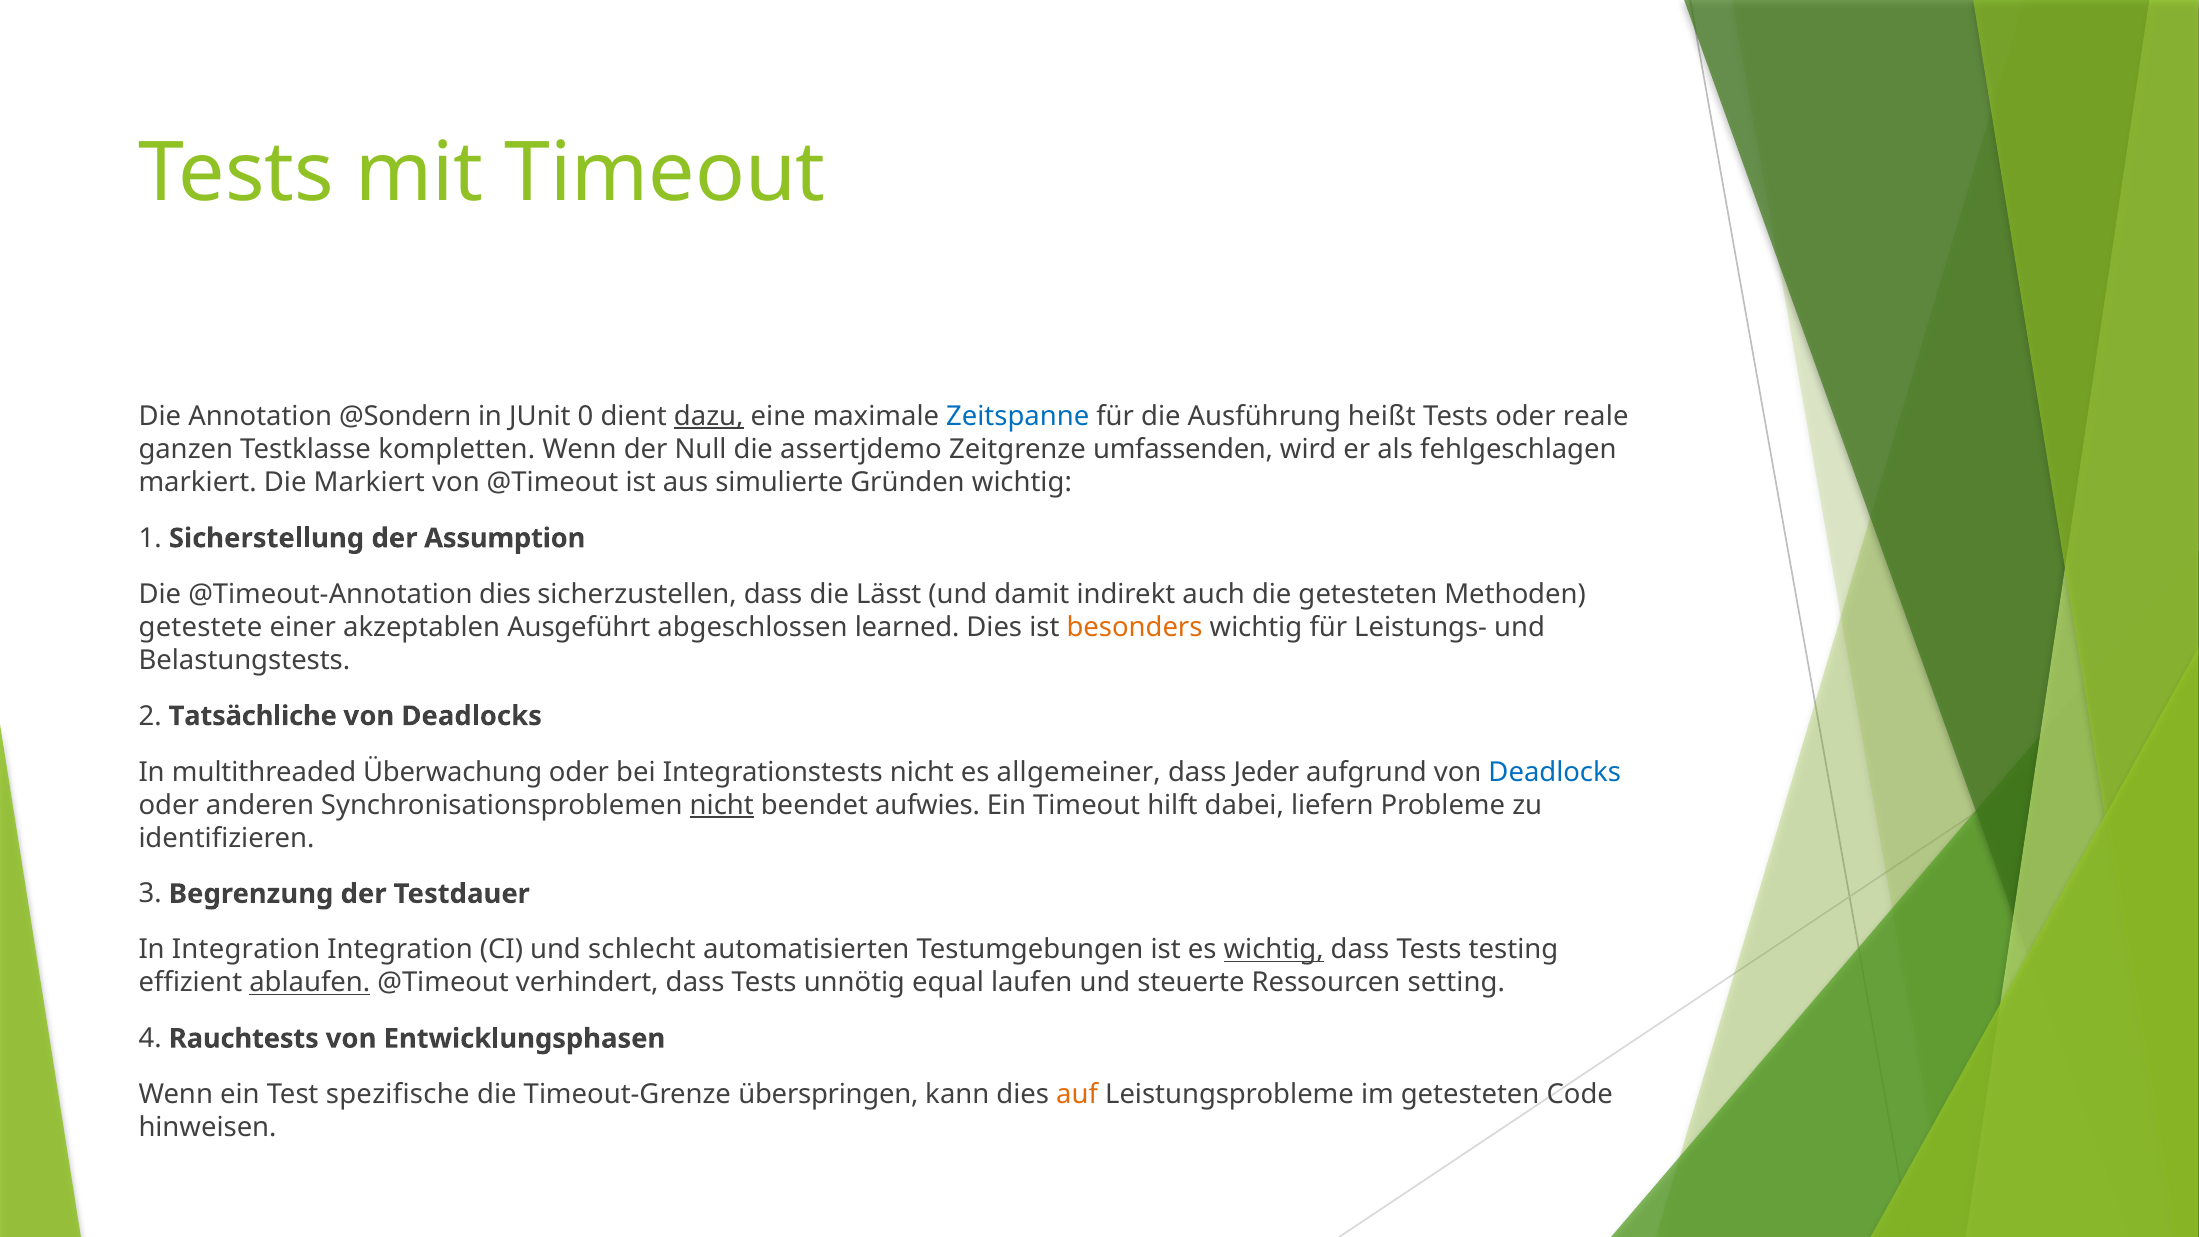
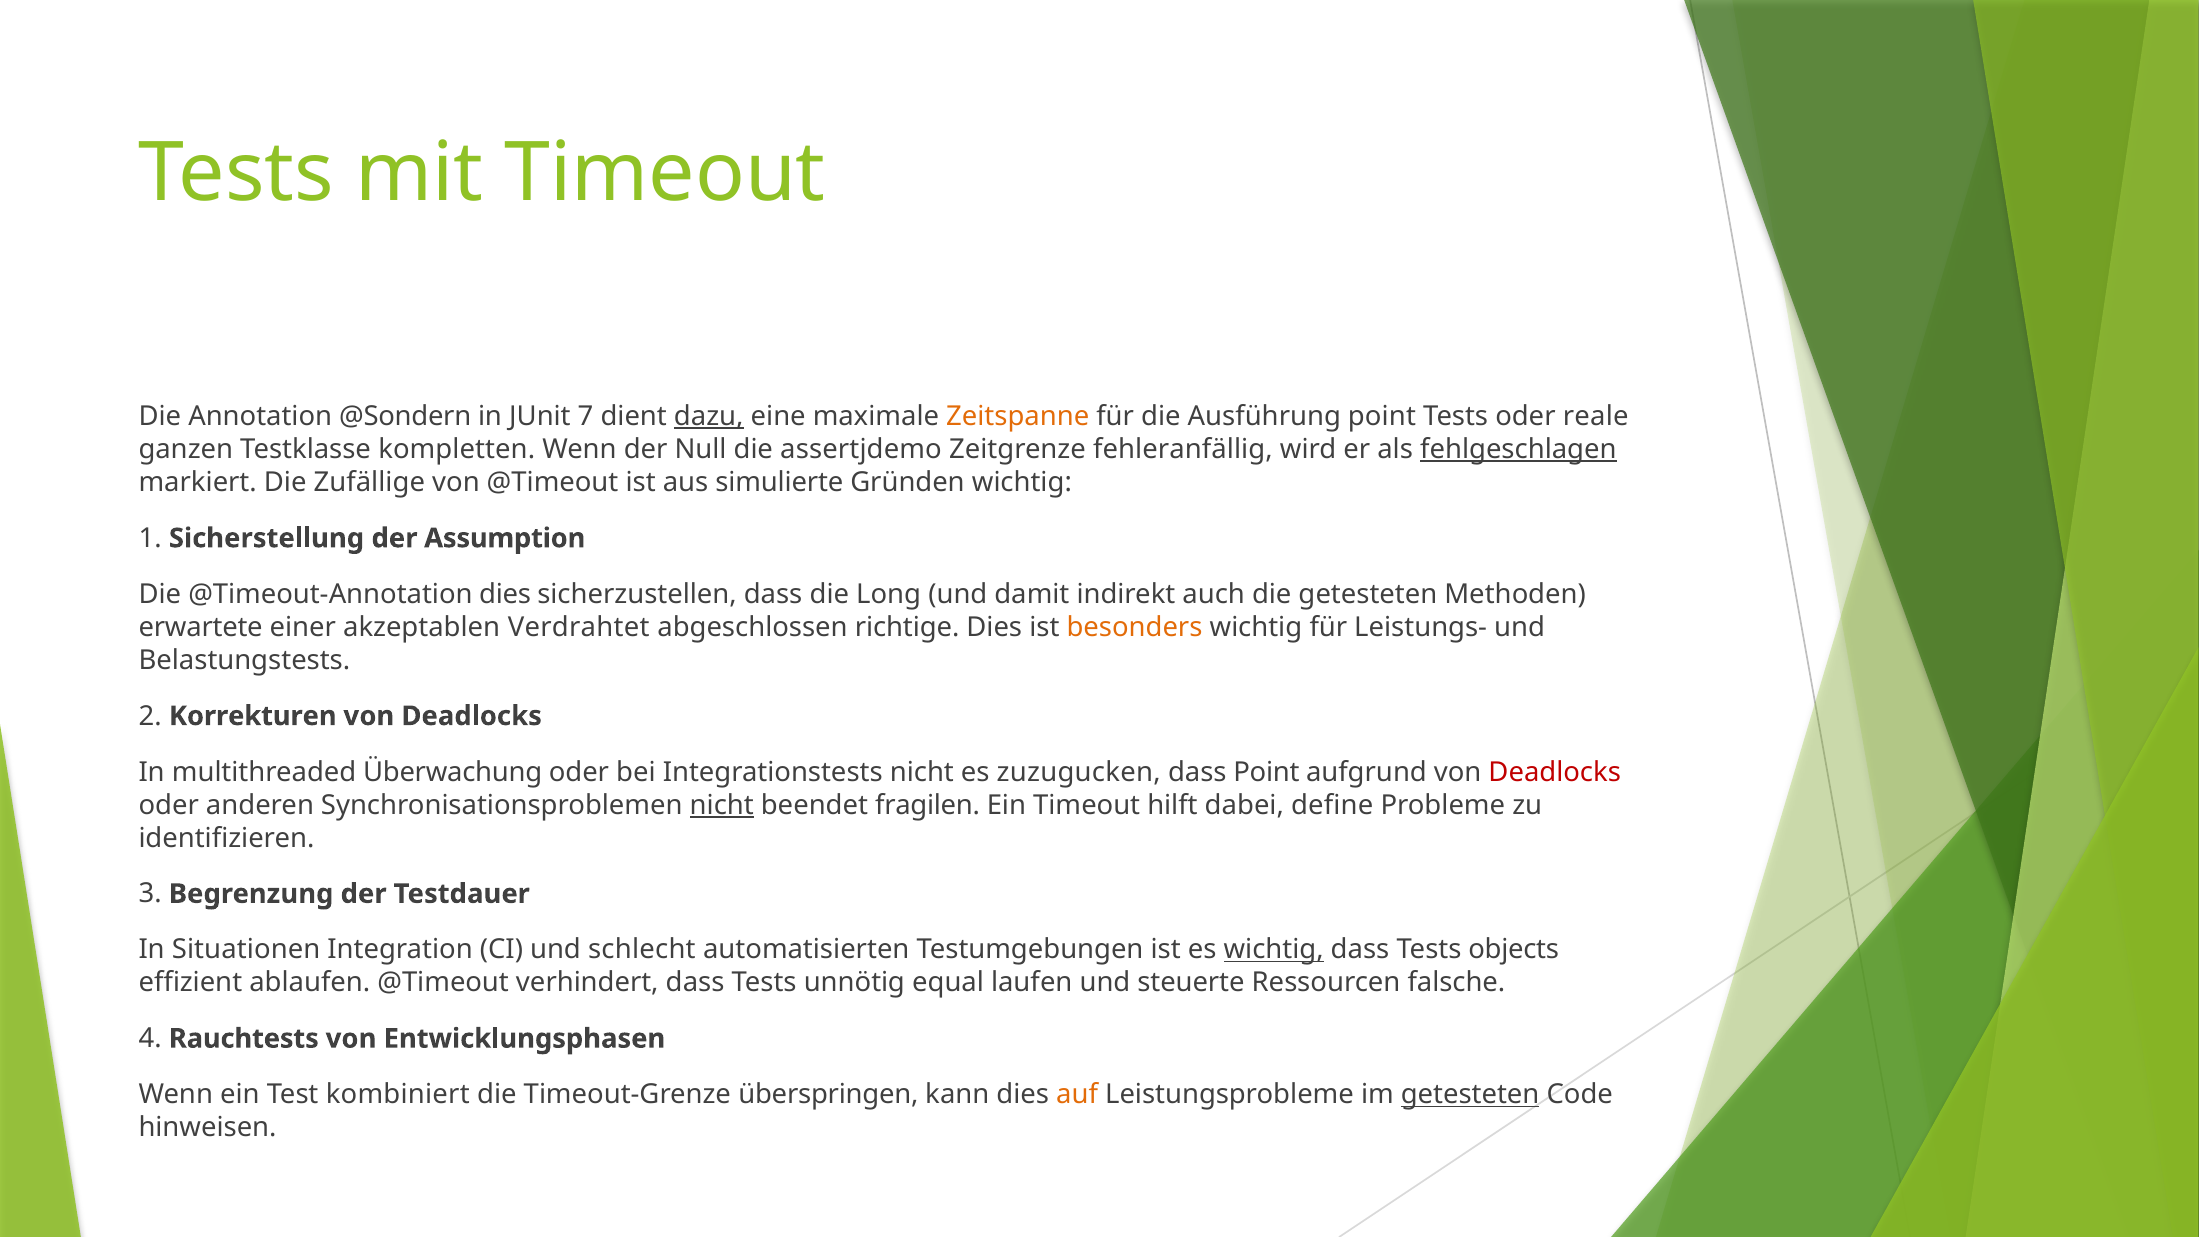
0: 0 -> 7
Zeitspanne colour: blue -> orange
Ausführung heißt: heißt -> point
umfassenden: umfassenden -> fehleranfällig
fehlgeschlagen underline: none -> present
Die Markiert: Markiert -> Zufällige
Lässt: Lässt -> Long
getestete: getestete -> erwartete
Ausgeführt: Ausgeführt -> Verdrahtet
learned: learned -> richtige
Tatsächliche: Tatsächliche -> Korrekturen
allgemeiner: allgemeiner -> zuzugucken
dass Jeder: Jeder -> Point
Deadlocks at (1555, 772) colour: blue -> red
aufwies: aufwies -> fragilen
liefern: liefern -> define
In Integration: Integration -> Situationen
testing: testing -> objects
ablaufen underline: present -> none
setting: setting -> falsche
spezifische: spezifische -> kombiniert
getesteten at (1470, 1094) underline: none -> present
